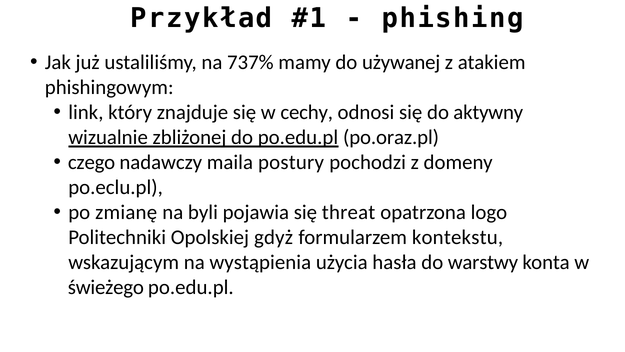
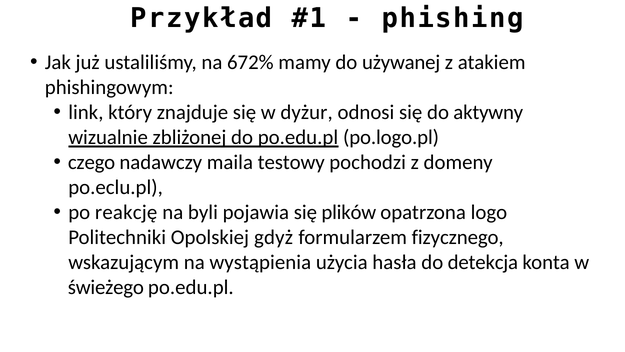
737%: 737% -> 672%
cechy: cechy -> dyżur
po.oraz.pl: po.oraz.pl -> po.logo.pl
postury: postury -> testowy
zmianę: zmianę -> reakcję
threat: threat -> plików
kontekstu: kontekstu -> fizycznego
warstwy: warstwy -> detekcja
